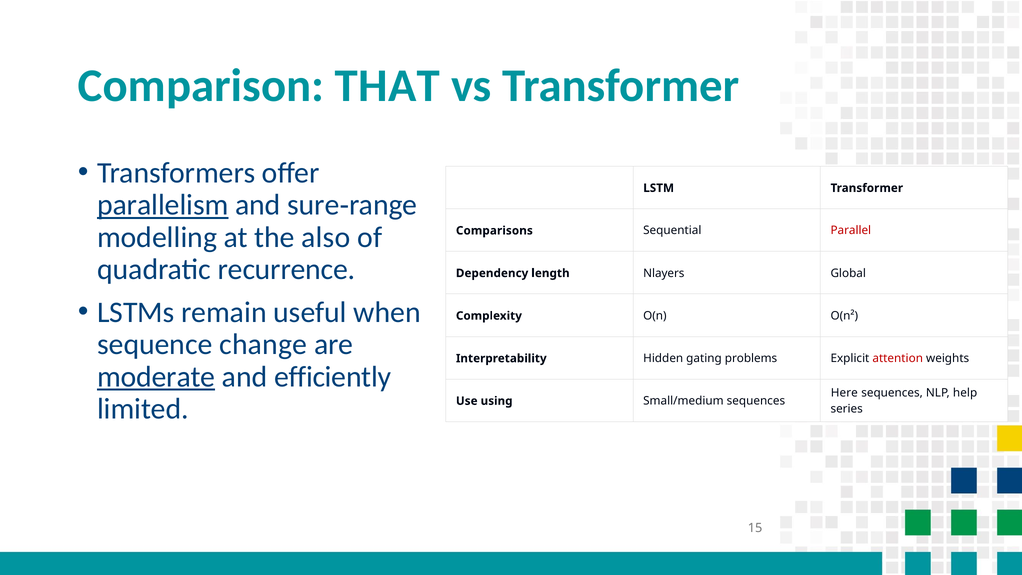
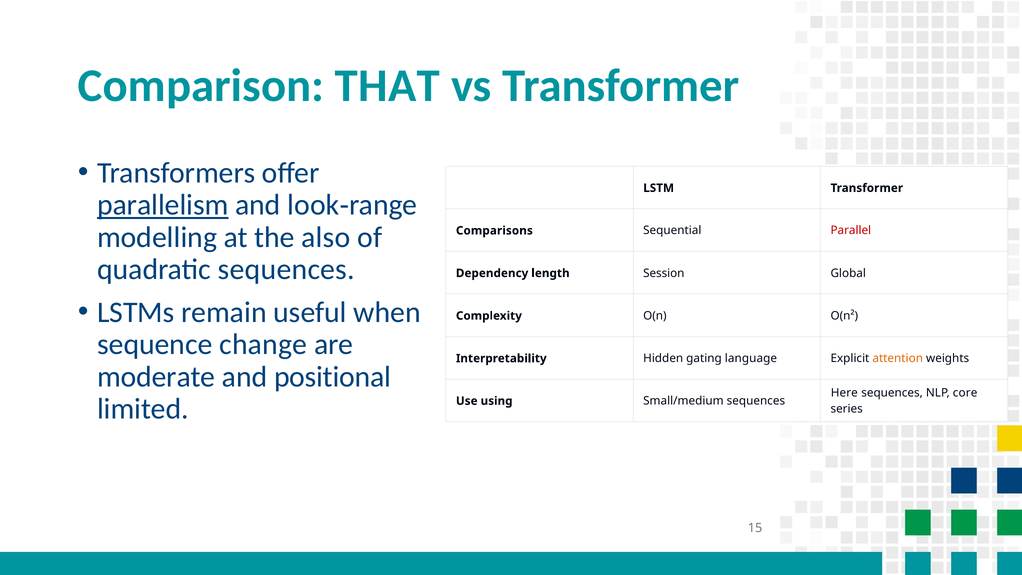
sure: sure -> look
quadratic recurrence: recurrence -> sequences
Nlayers: Nlayers -> Session
problems: problems -> language
attention colour: red -> orange
moderate underline: present -> none
efficiently: efficiently -> positional
help: help -> core
